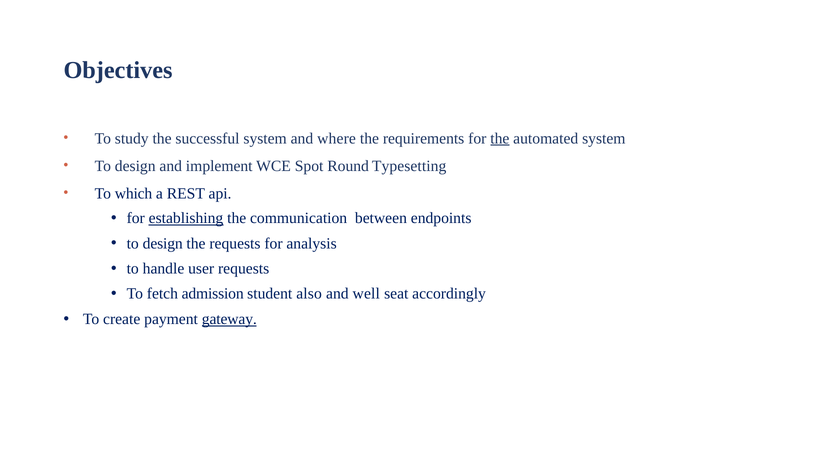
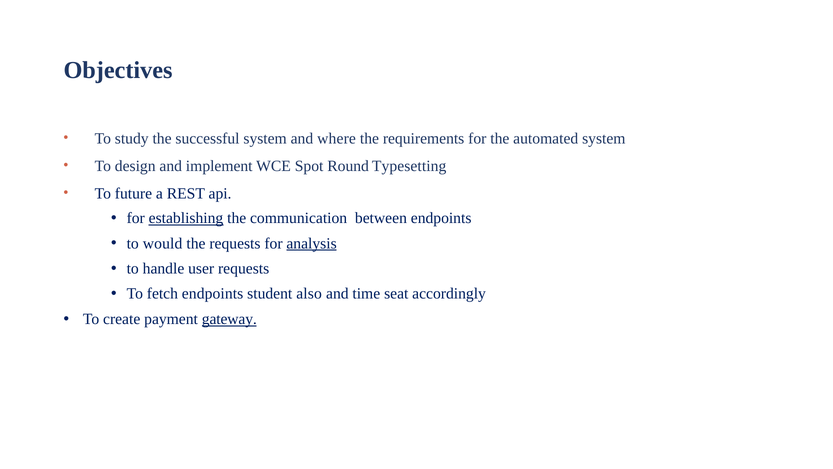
the at (500, 138) underline: present -> none
which: which -> future
design at (163, 243): design -> would
analysis underline: none -> present
fetch admission: admission -> endpoints
well: well -> time
